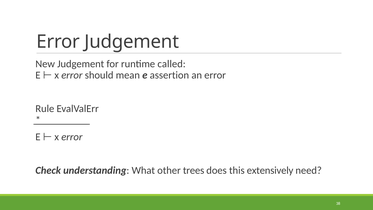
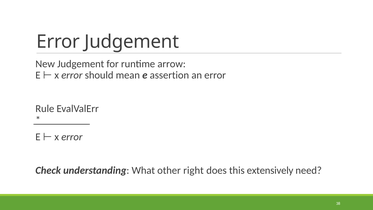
called: called -> arrow
trees: trees -> right
